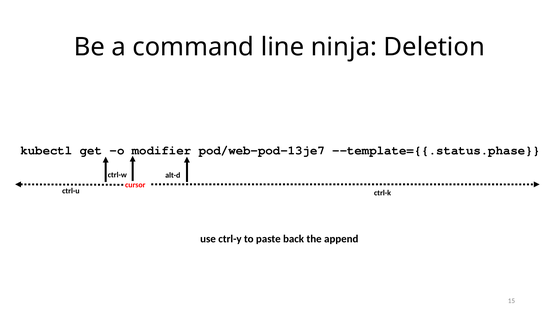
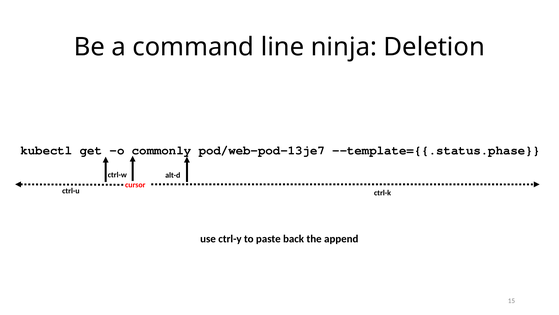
modifier: modifier -> commonly
